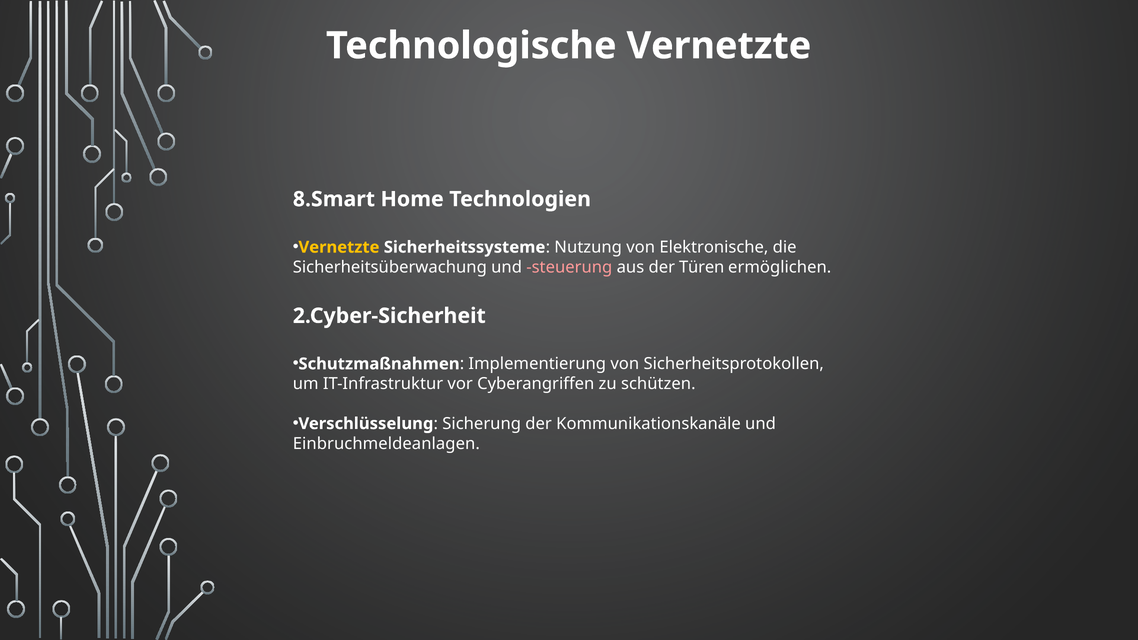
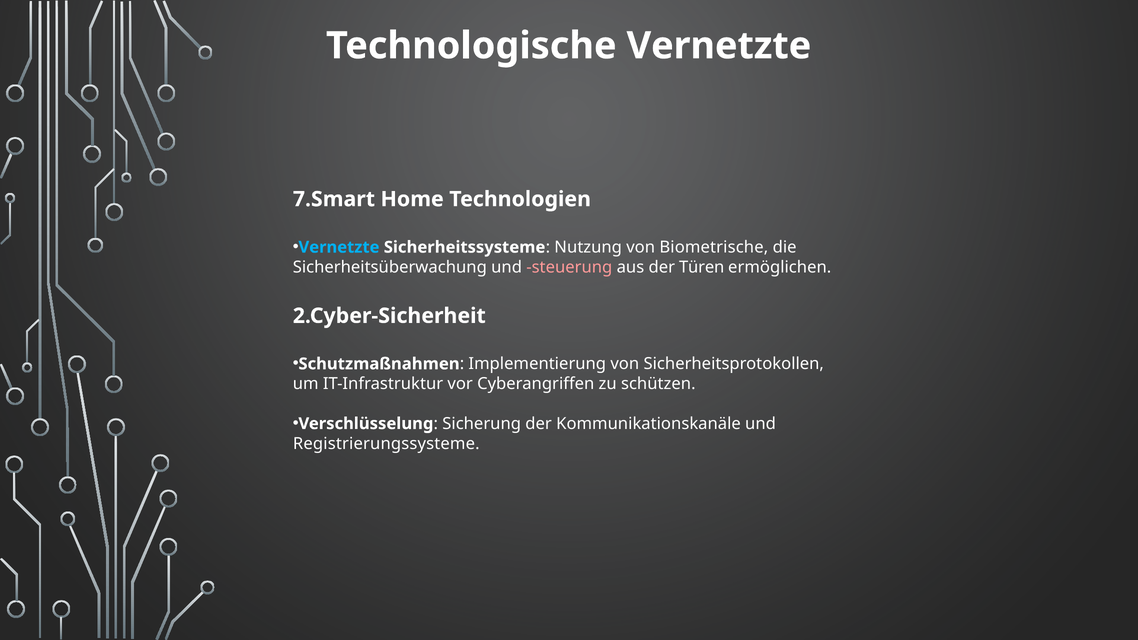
8.Smart: 8.Smart -> 7.Smart
Vernetzte at (339, 247) colour: yellow -> light blue
Elektronische: Elektronische -> Biometrische
Einbruchmeldeanlagen: Einbruchmeldeanlagen -> Registrierungssysteme
